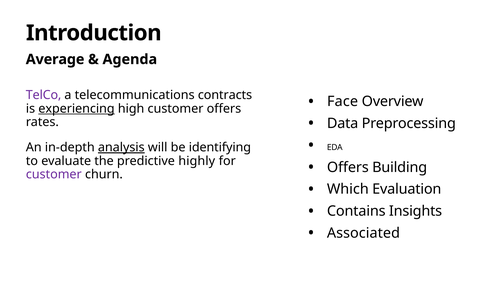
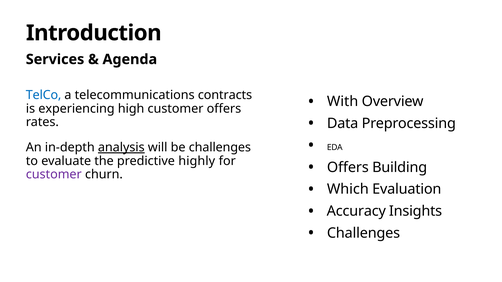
Average: Average -> Services
TelCo colour: purple -> blue
Face: Face -> With
experiencing underline: present -> none
be identifying: identifying -> challenges
Contains: Contains -> Accuracy
Associated at (363, 233): Associated -> Challenges
